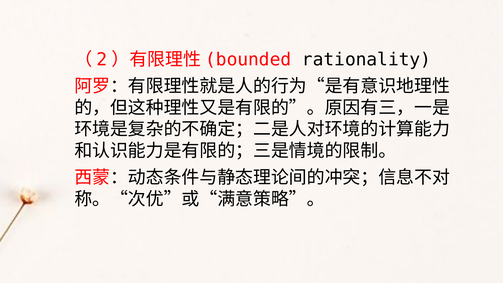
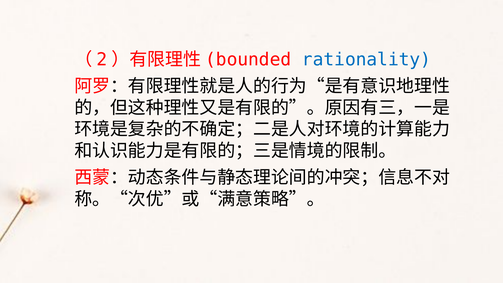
rationality colour: black -> blue
